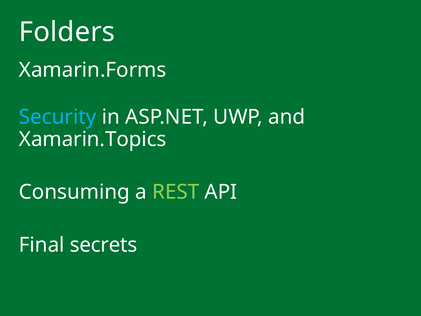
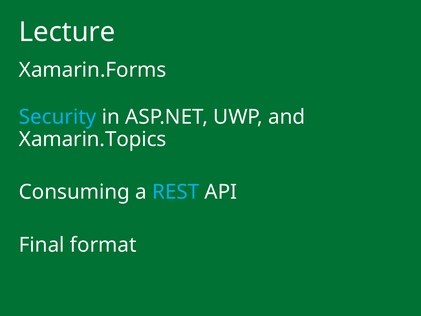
Folders: Folders -> Lecture
REST colour: light green -> light blue
secrets: secrets -> format
